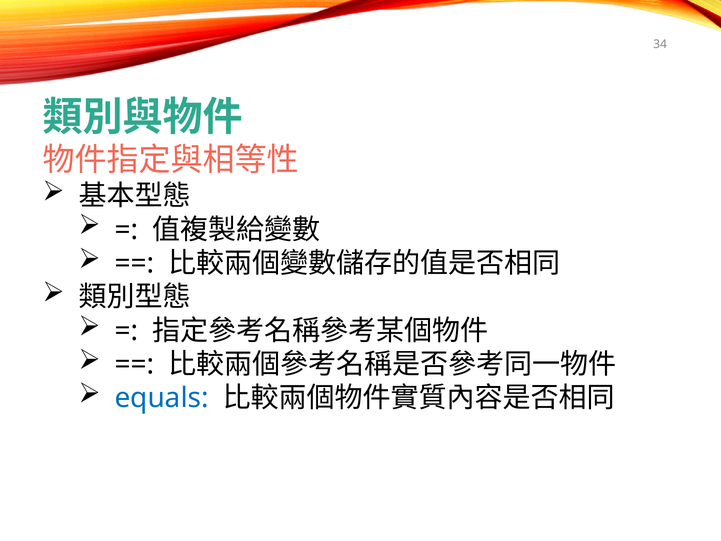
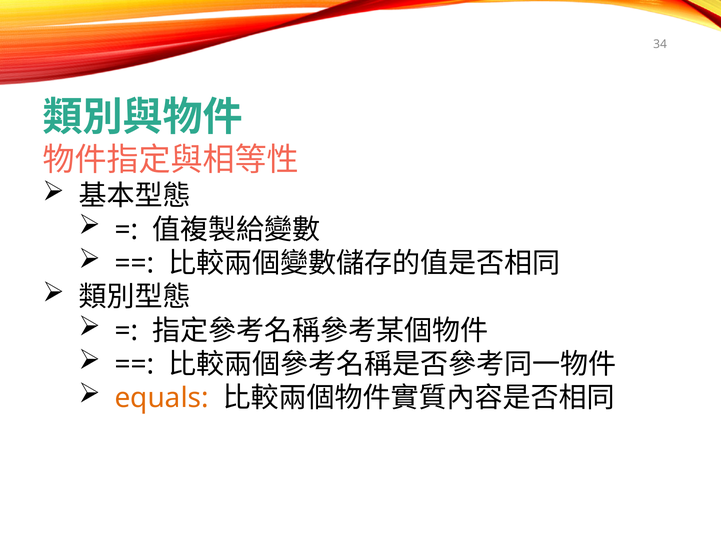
equals colour: blue -> orange
